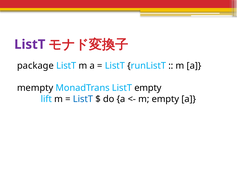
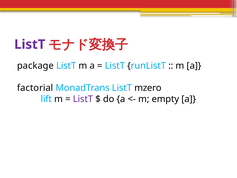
mempty: mempty -> factorial
ListT empty: empty -> mzero
ListT at (83, 99) colour: blue -> purple
